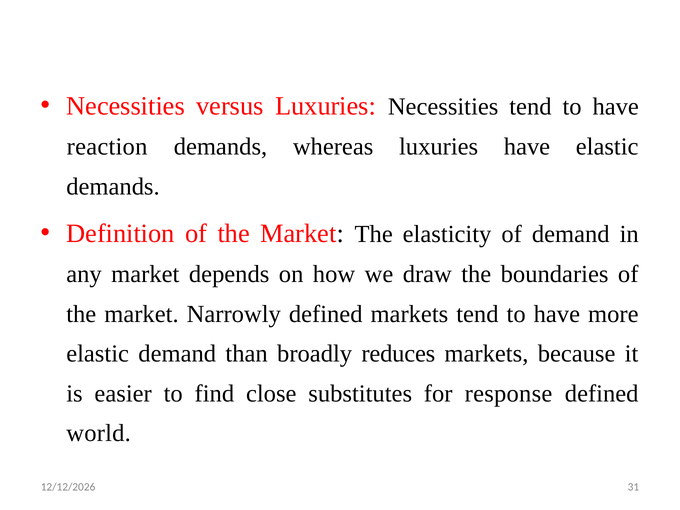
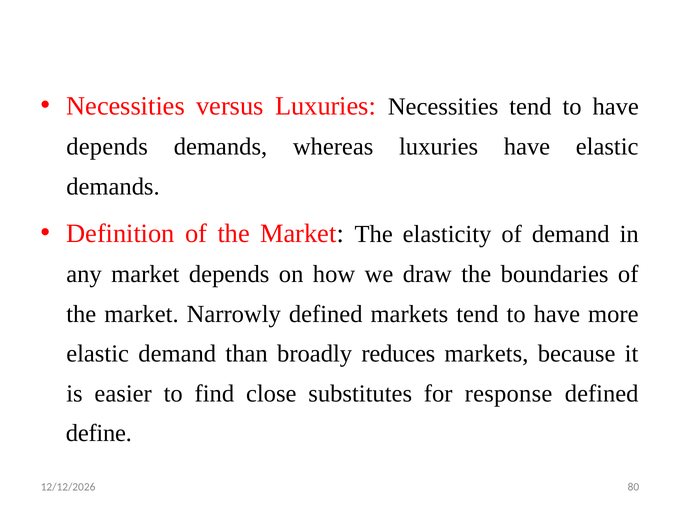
reaction at (107, 147): reaction -> depends
world: world -> define
31: 31 -> 80
